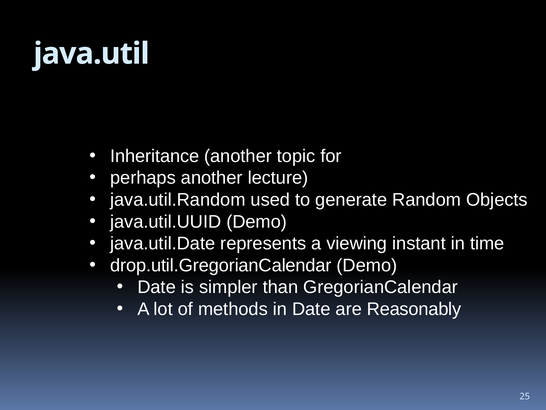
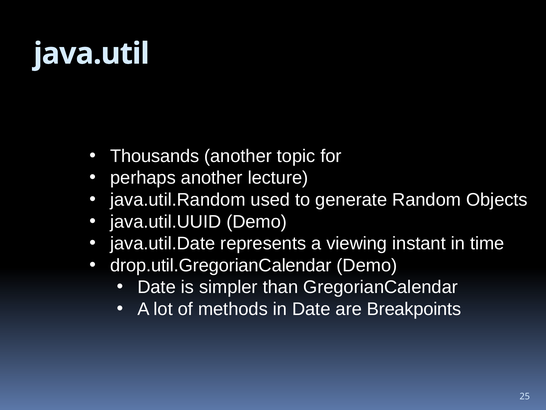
Inheritance: Inheritance -> Thousands
Reasonably: Reasonably -> Breakpoints
